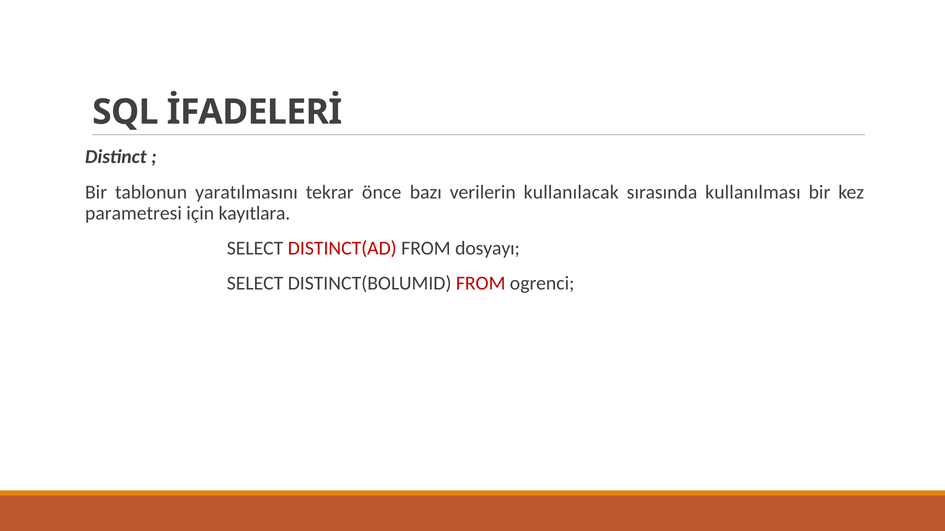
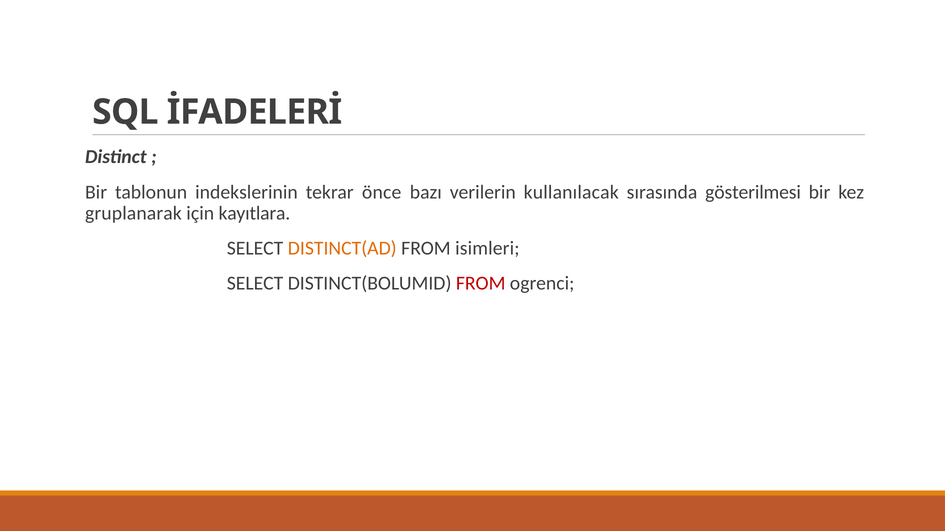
yaratılmasını: yaratılmasını -> indekslerinin
kullanılması: kullanılması -> gösterilmesi
parametresi: parametresi -> gruplanarak
DISTINCT(AD colour: red -> orange
dosyayı: dosyayı -> isimleri
